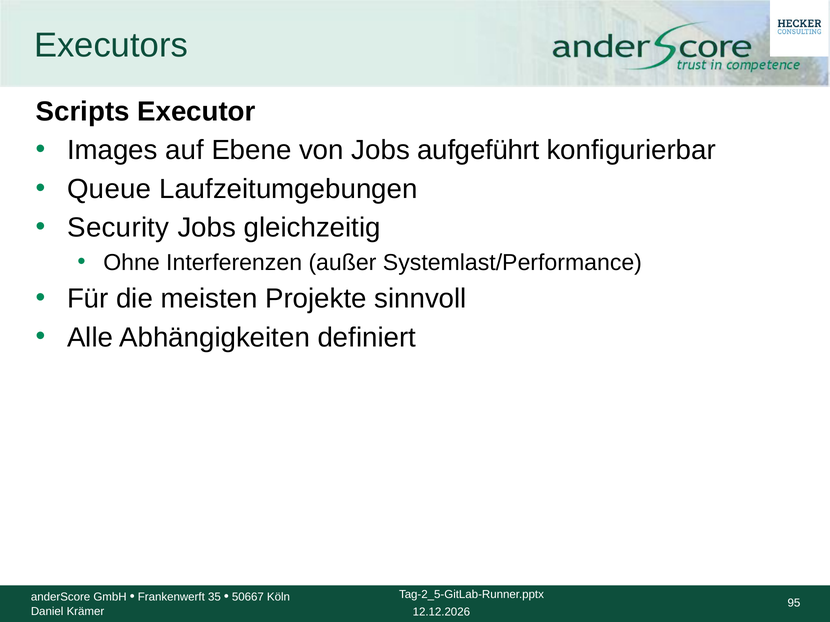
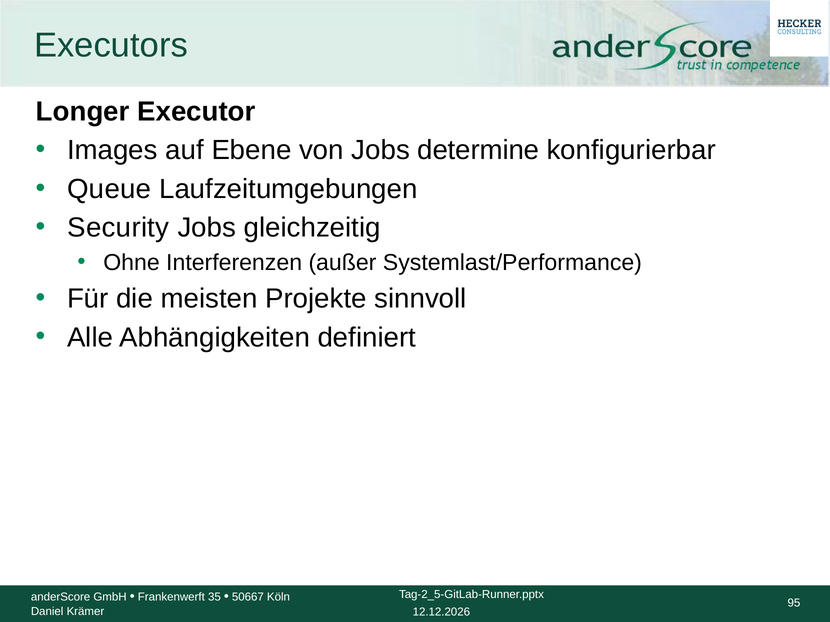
Scripts: Scripts -> Longer
aufgeführt: aufgeführt -> determine
